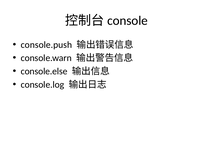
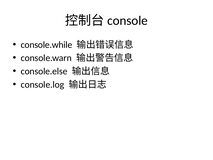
console.push: console.push -> console.while
